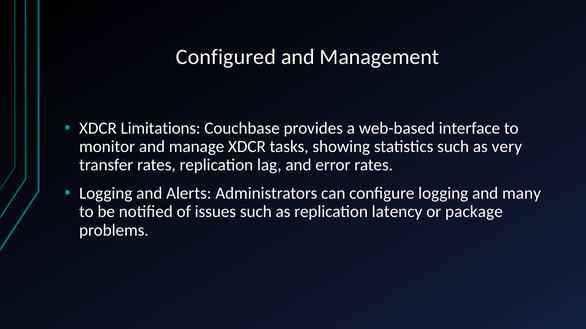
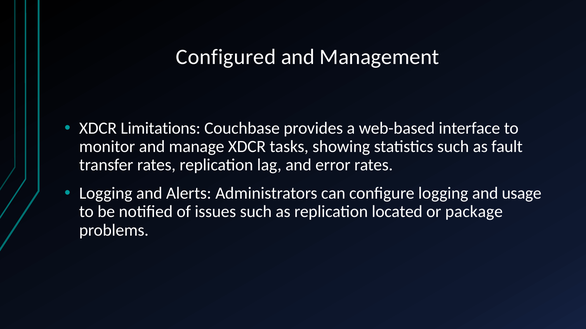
very: very -> fault
many: many -> usage
latency: latency -> located
